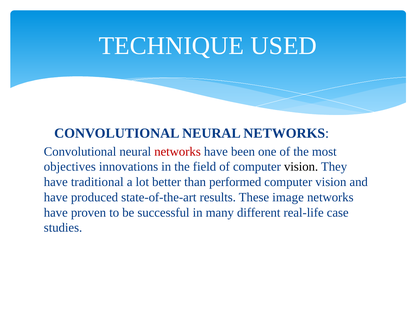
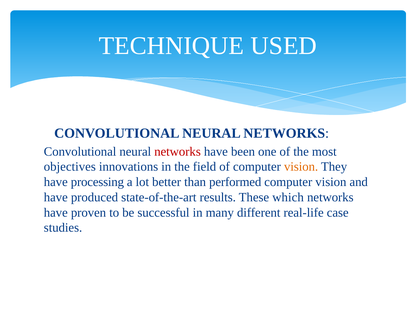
vision at (301, 167) colour: black -> orange
traditional: traditional -> processing
image: image -> which
